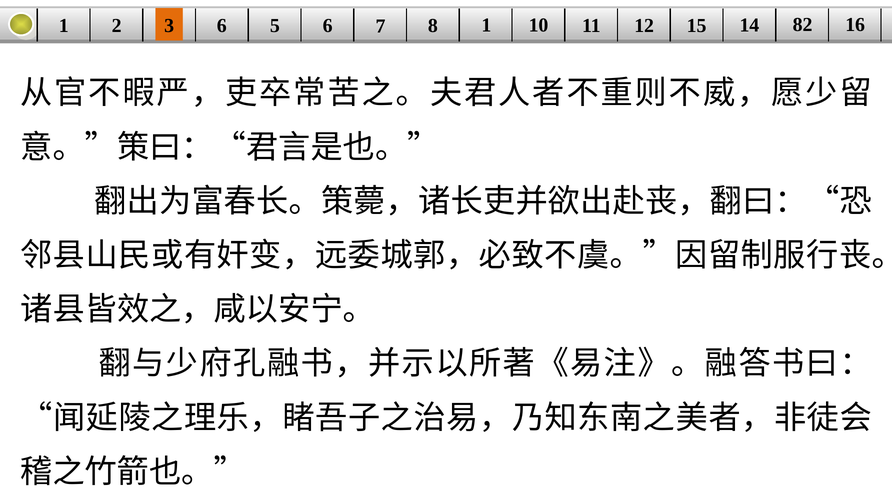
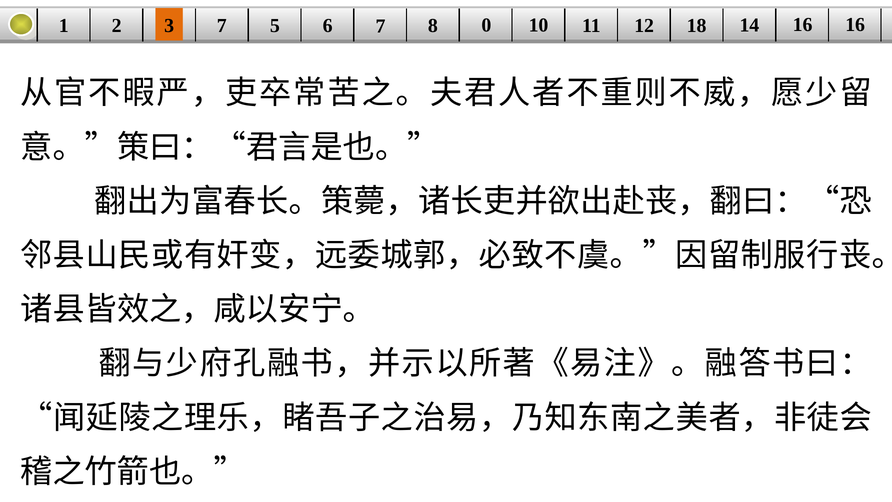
3 6: 6 -> 7
8 1: 1 -> 0
15: 15 -> 18
14 82: 82 -> 16
